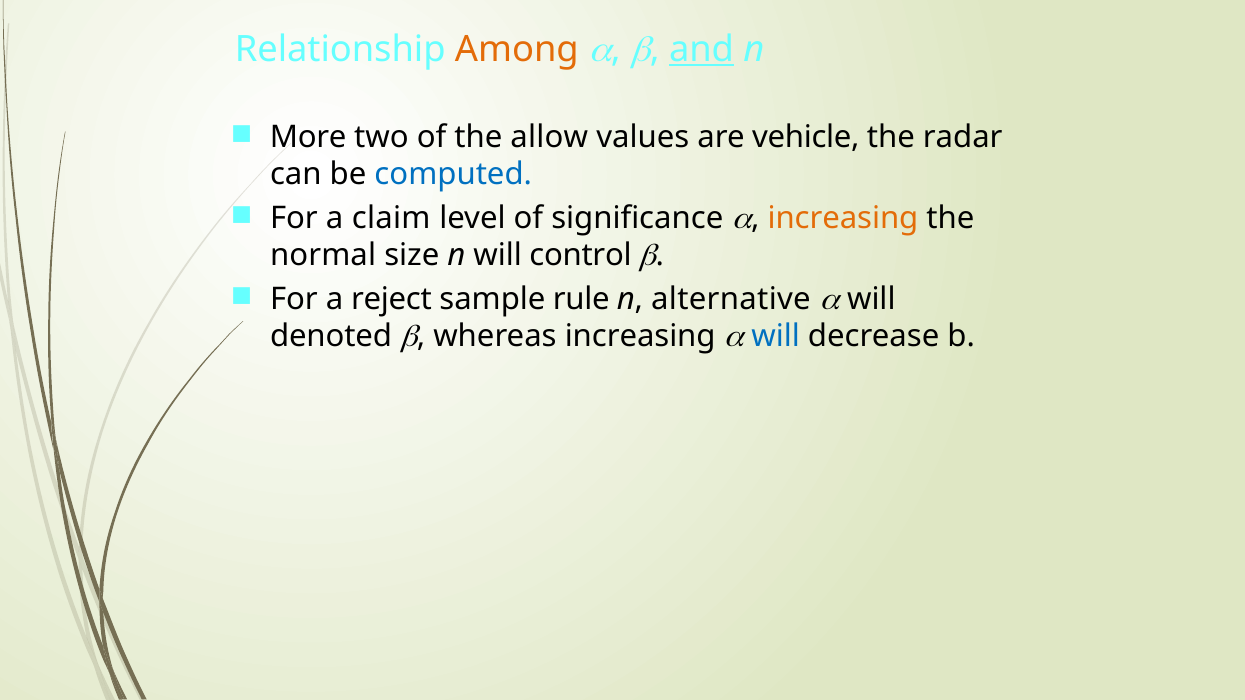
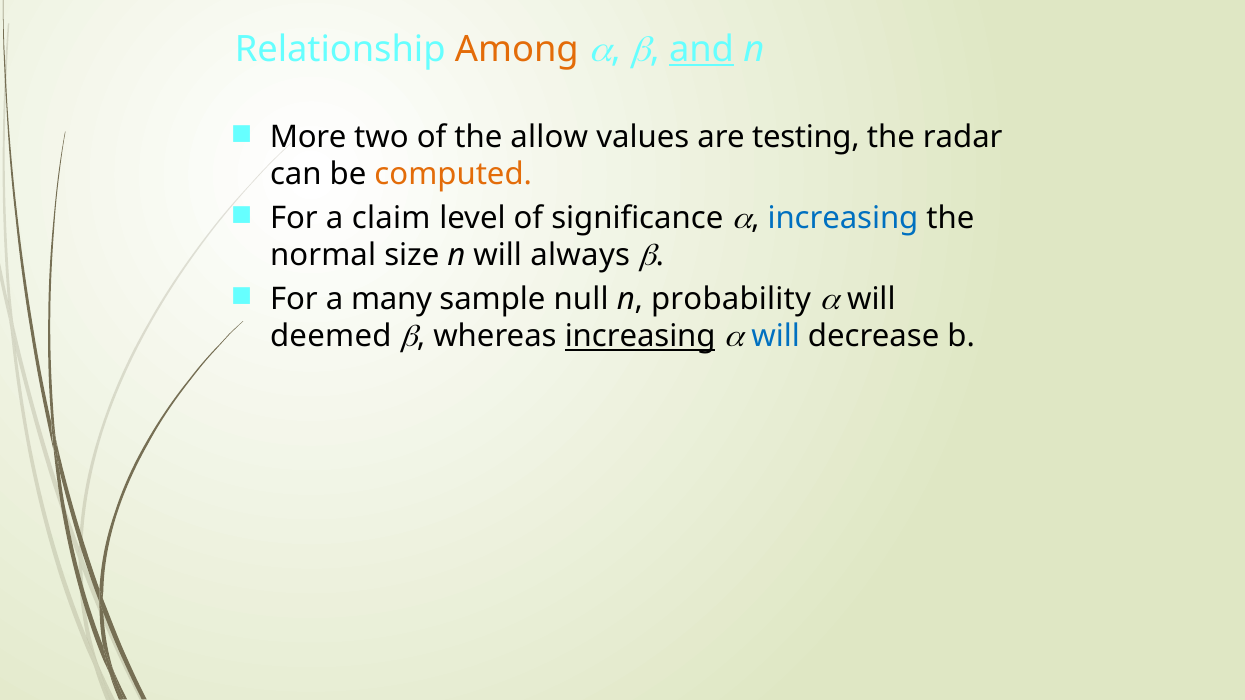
vehicle: vehicle -> testing
computed colour: blue -> orange
increasing at (843, 218) colour: orange -> blue
control: control -> always
reject: reject -> many
rule: rule -> null
alternative: alternative -> probability
denoted: denoted -> deemed
increasing at (640, 336) underline: none -> present
